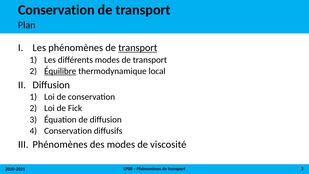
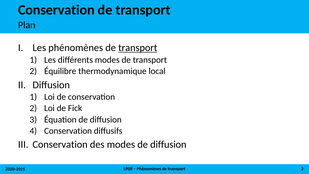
Équilibre underline: present -> none
Phénomènes at (60, 144): Phénomènes -> Conservation
modes de viscosité: viscosité -> diffusion
